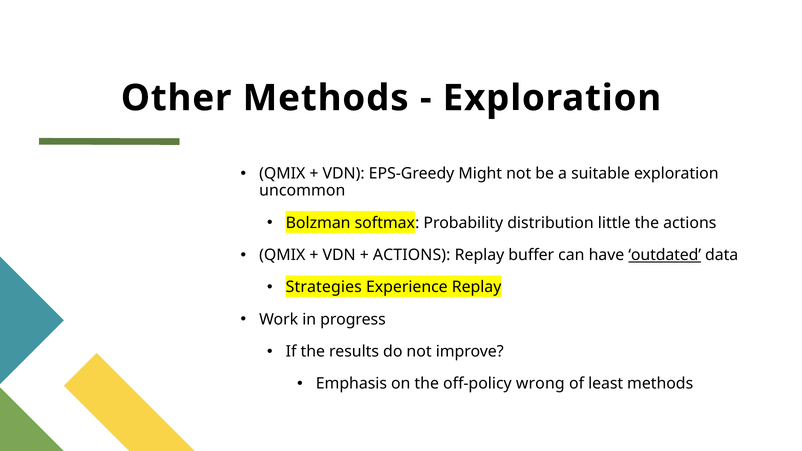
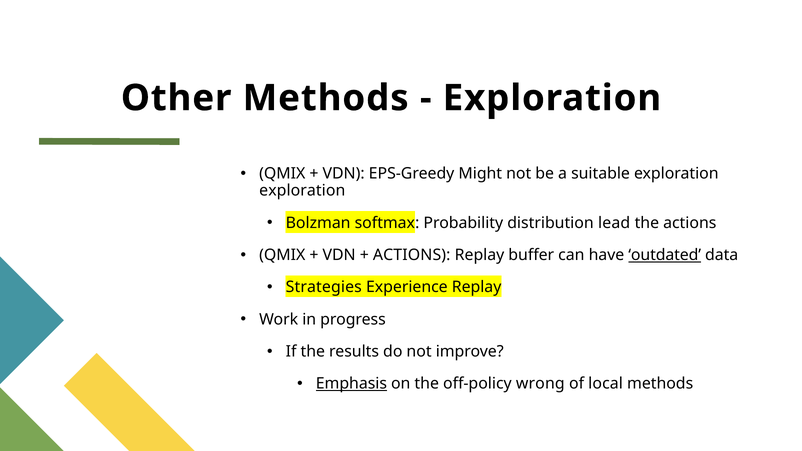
uncommon at (302, 191): uncommon -> exploration
little: little -> lead
Emphasis underline: none -> present
least: least -> local
